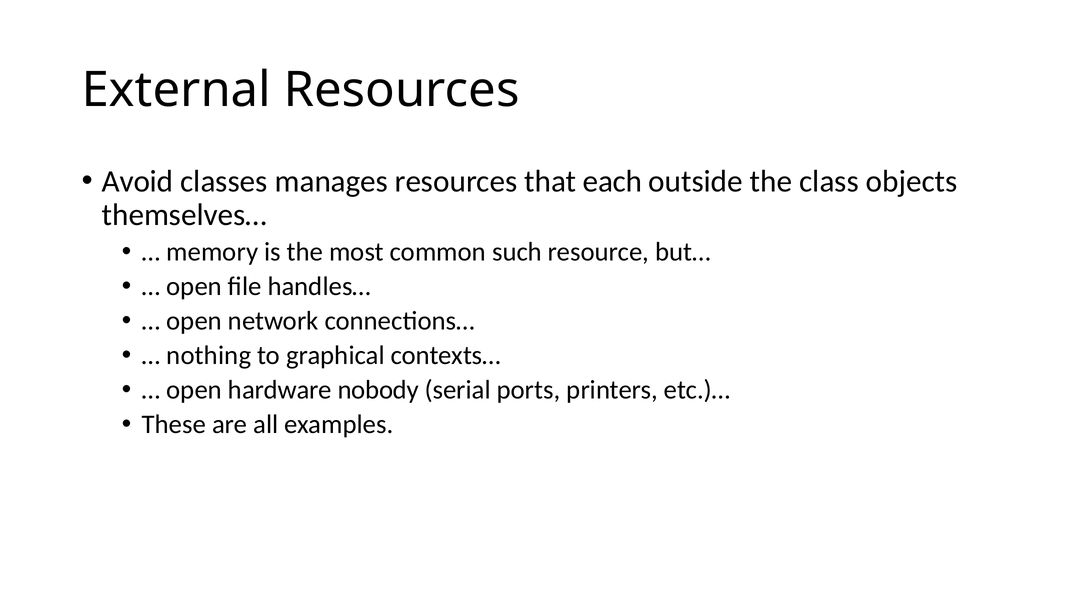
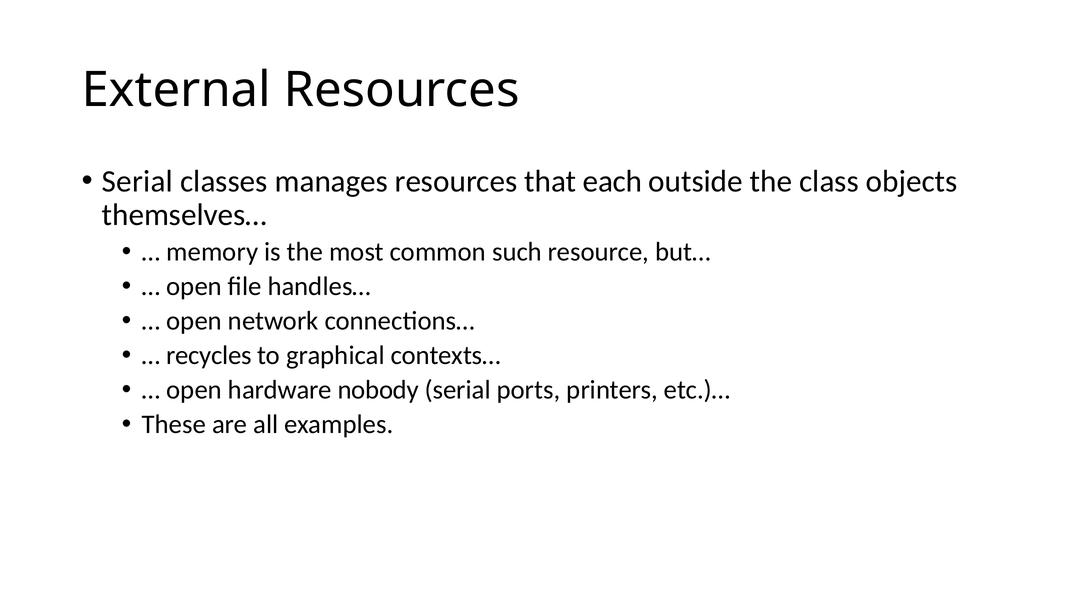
Avoid at (138, 181): Avoid -> Serial
nothing: nothing -> recycles
